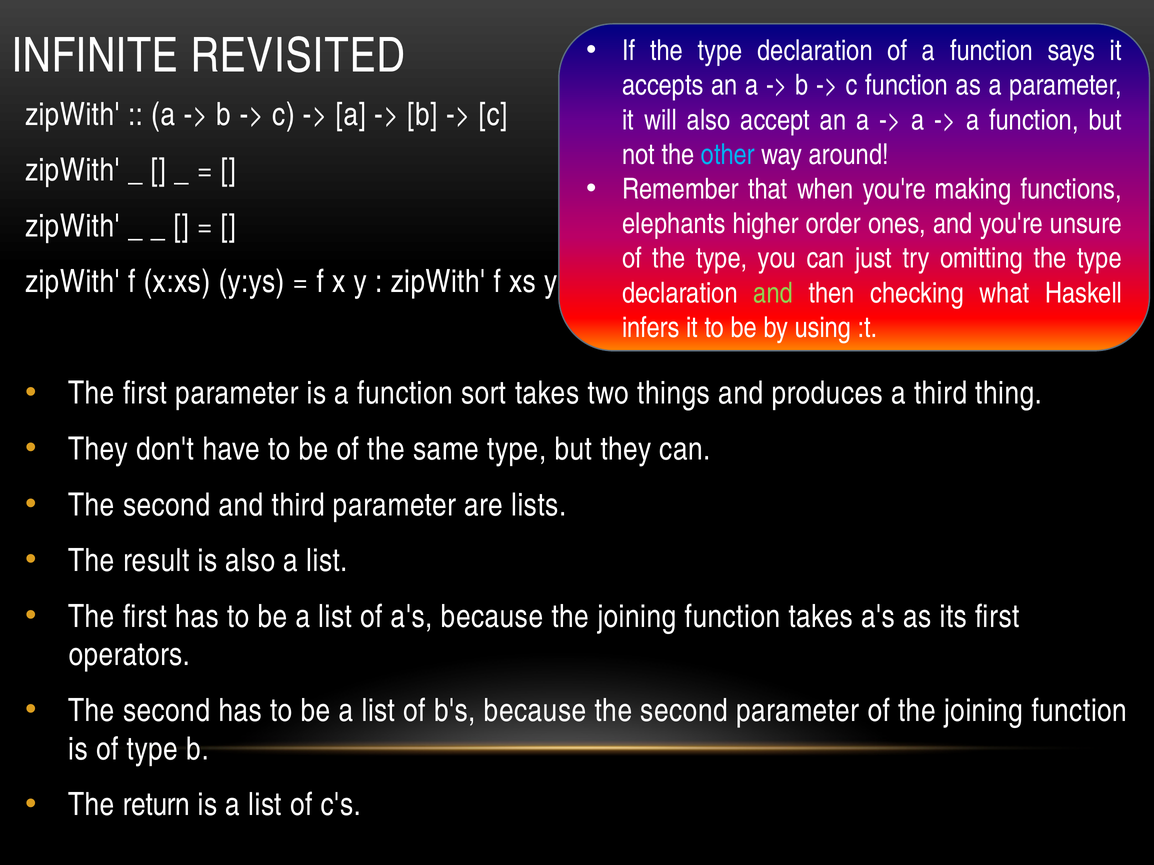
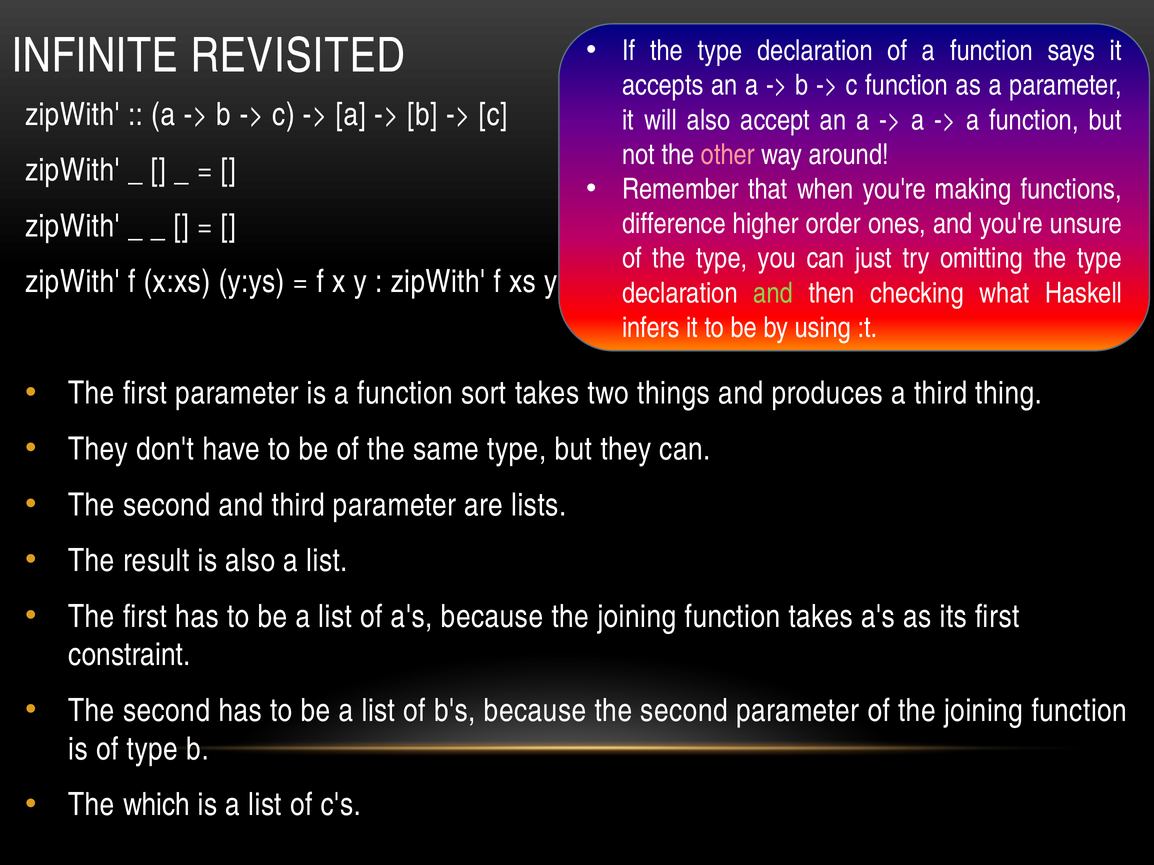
other colour: light blue -> pink
elephants: elephants -> difference
operators: operators -> constraint
return: return -> which
